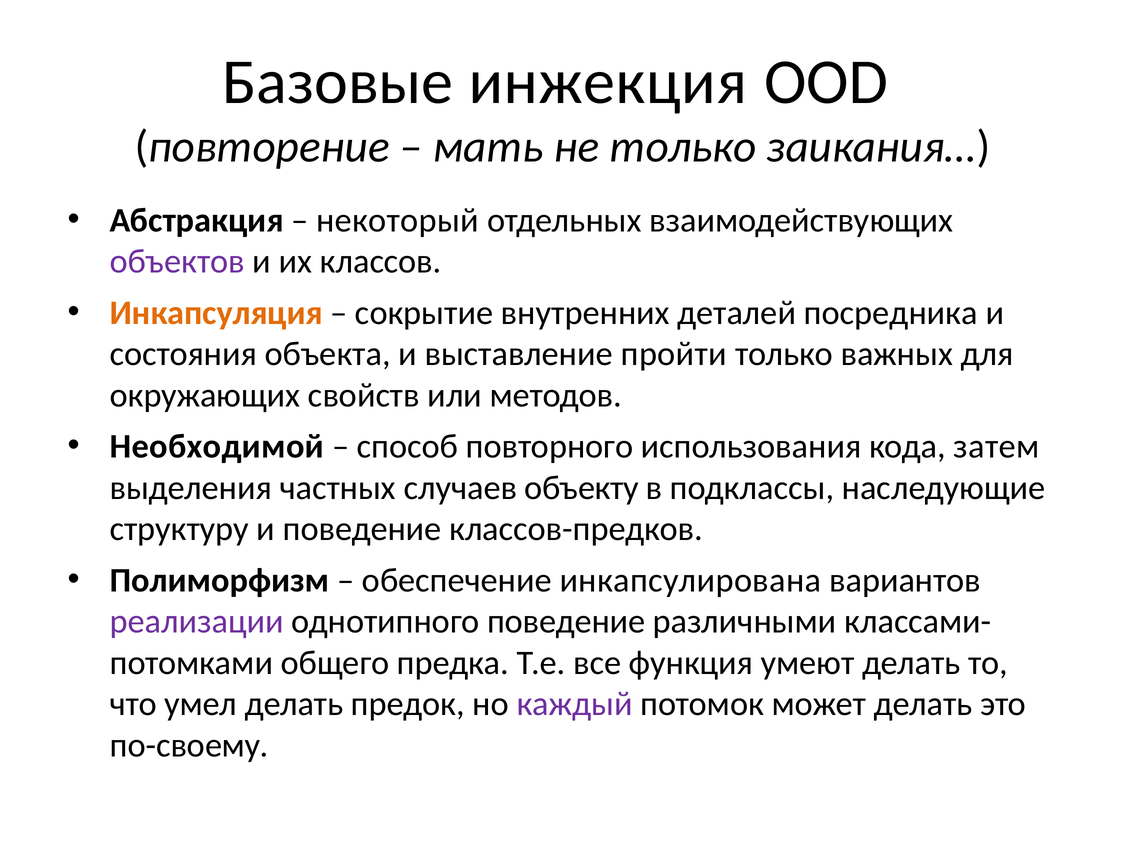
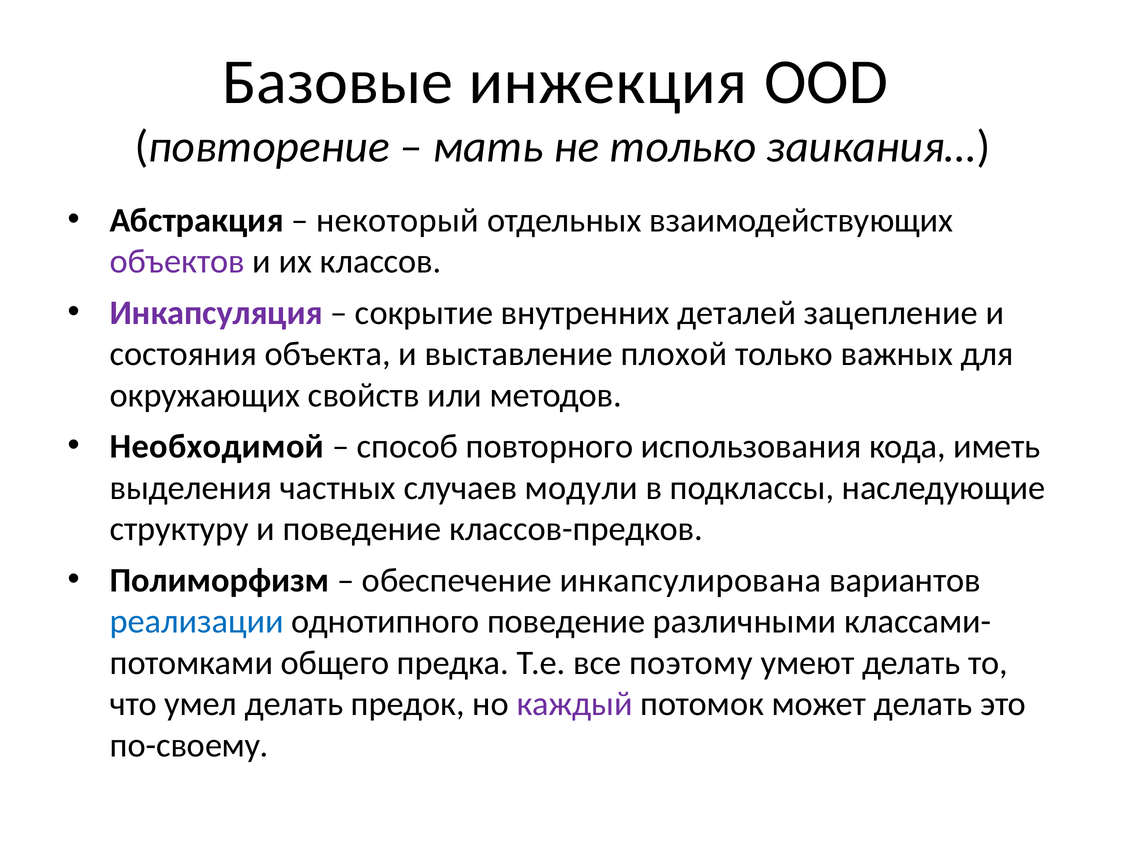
Инкапсуляция colour: orange -> purple
посредника: посредника -> зацепление
пройти: пройти -> плохой
затем: затем -> иметь
объекту: объекту -> модули
реализации colour: purple -> blue
функция: функция -> поэтому
